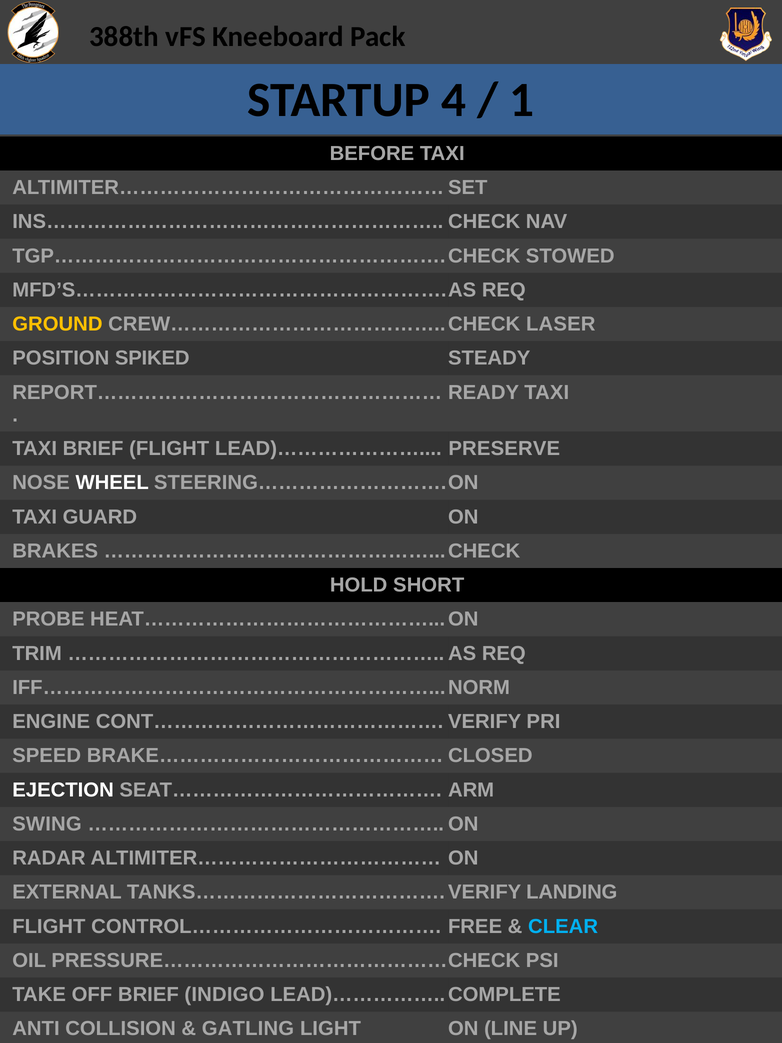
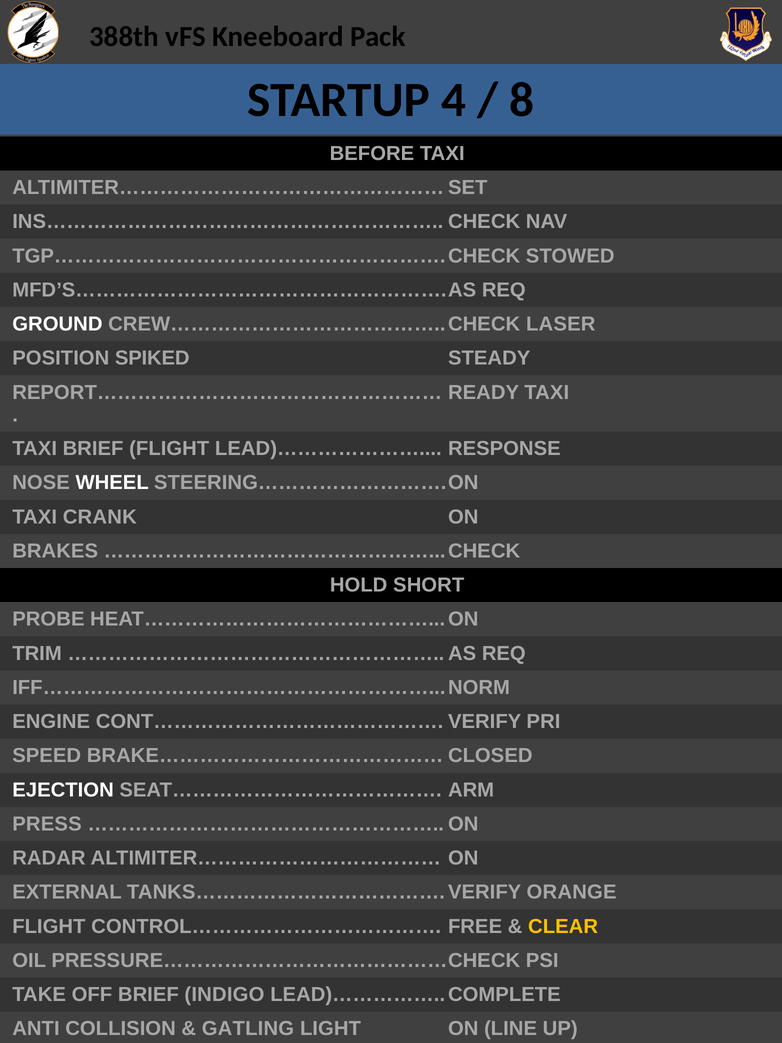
1: 1 -> 8
GROUND colour: yellow -> white
PRESERVE: PRESERVE -> RESPONSE
GUARD: GUARD -> CRANK
SWING: SWING -> PRESS
LANDING: LANDING -> ORANGE
CLEAR colour: light blue -> yellow
